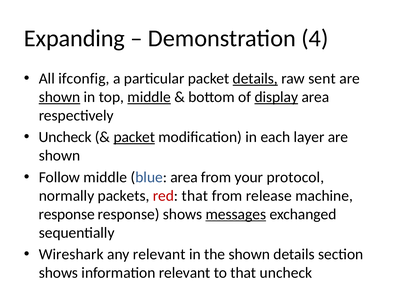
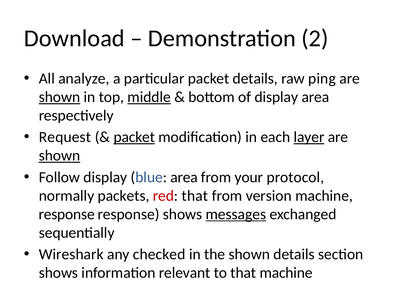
Expanding: Expanding -> Download
4: 4 -> 2
ifconfig: ifconfig -> analyze
details at (255, 79) underline: present -> none
sent: sent -> ping
display at (276, 97) underline: present -> none
Uncheck at (65, 137): Uncheck -> Request
layer underline: none -> present
shown at (60, 156) underline: none -> present
Follow middle: middle -> display
release: release -> version
any relevant: relevant -> checked
that uncheck: uncheck -> machine
